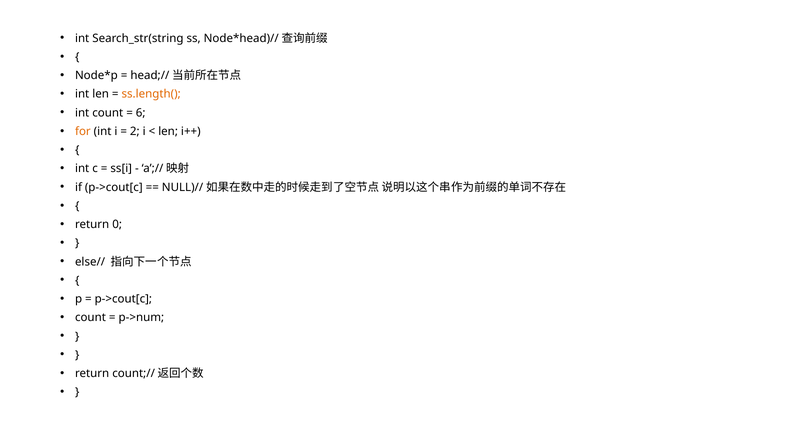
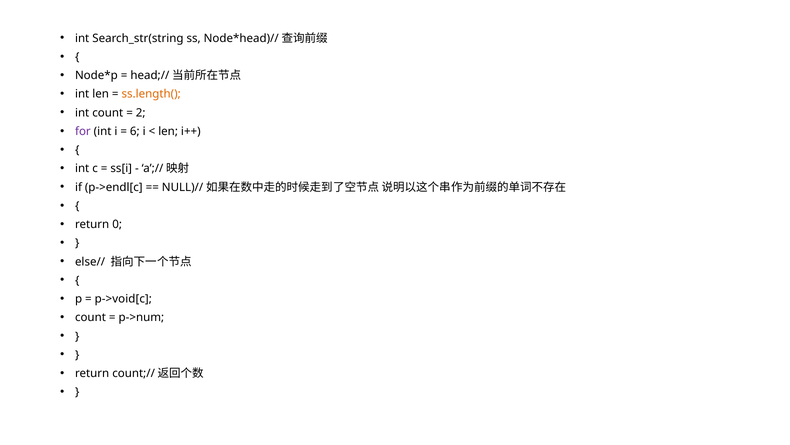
6: 6 -> 2
for colour: orange -> purple
2: 2 -> 6
if p->cout[c: p->cout[c -> p->endl[c
p->cout[c at (123, 299): p->cout[c -> p->void[c
